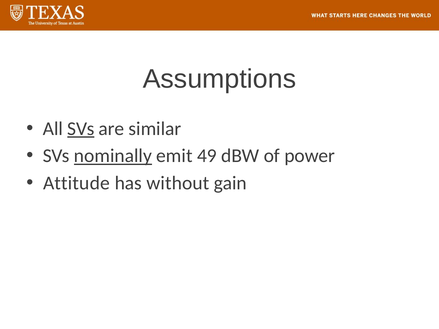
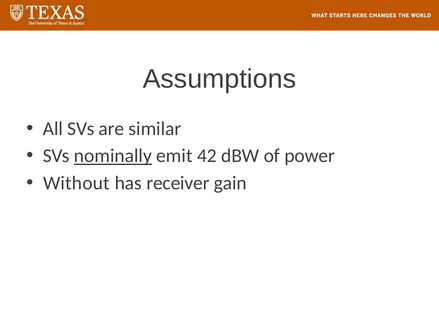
SVs at (81, 129) underline: present -> none
49: 49 -> 42
Attitude: Attitude -> Without
without: without -> receiver
